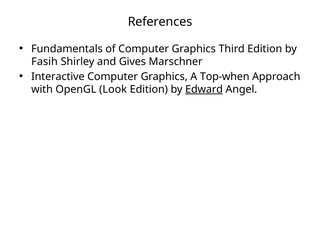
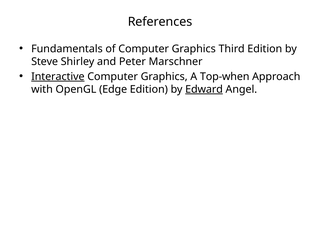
Fasih: Fasih -> Steve
Gives: Gives -> Peter
Interactive underline: none -> present
Look: Look -> Edge
